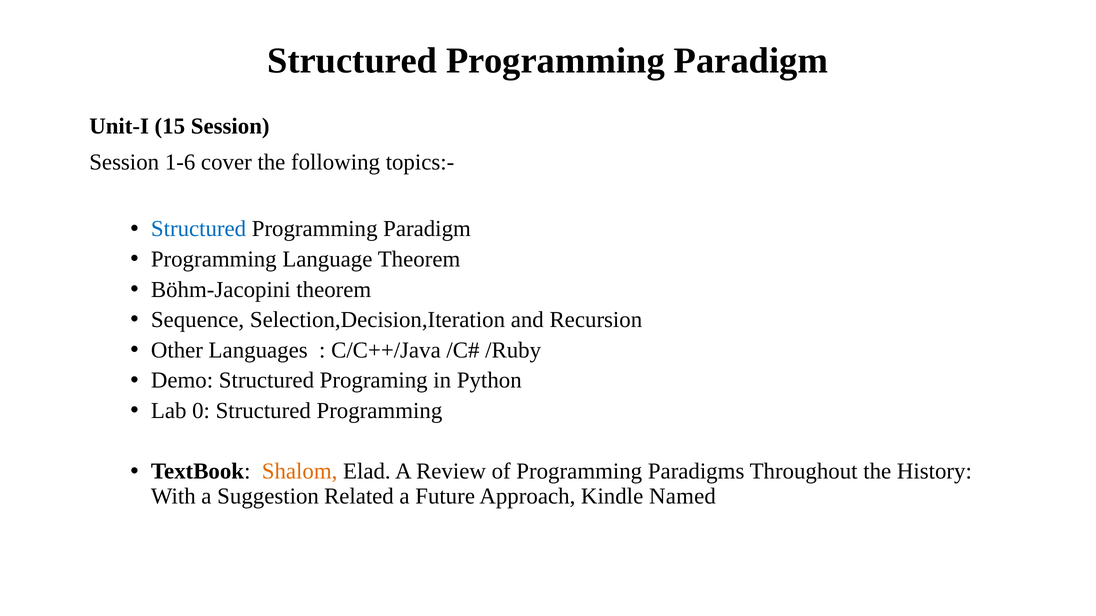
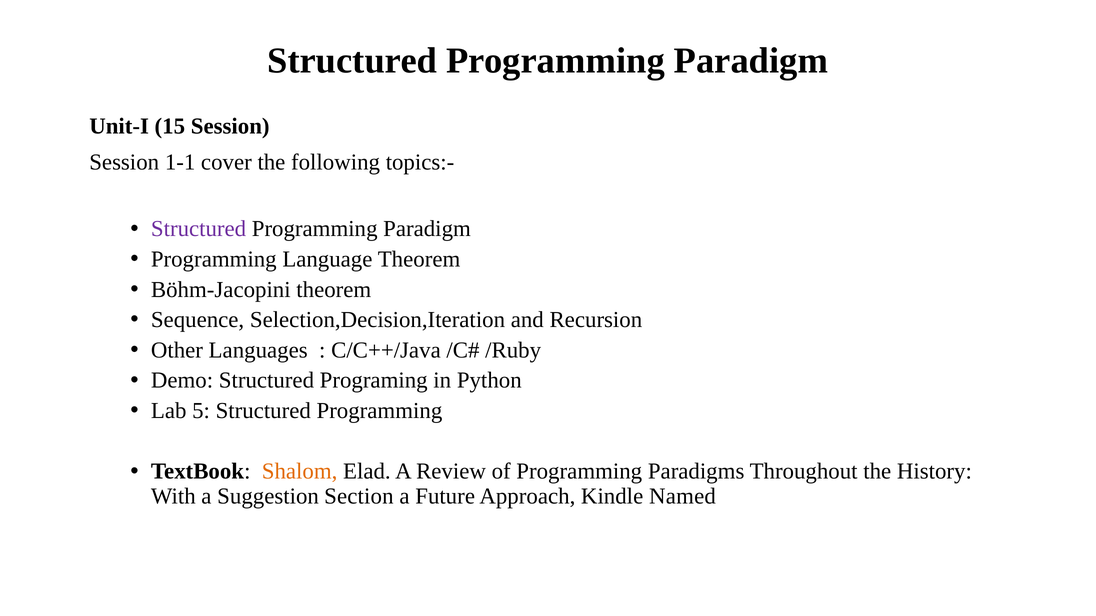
1-6: 1-6 -> 1-1
Structured at (199, 229) colour: blue -> purple
0: 0 -> 5
Related: Related -> Section
